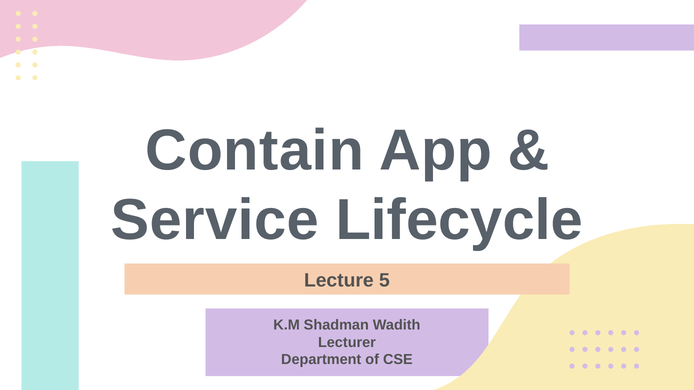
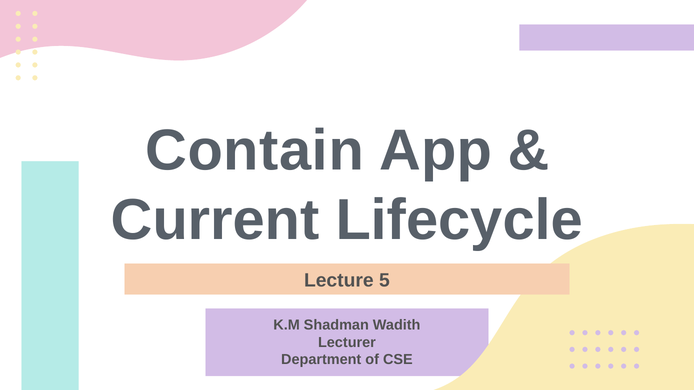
Service: Service -> Current
